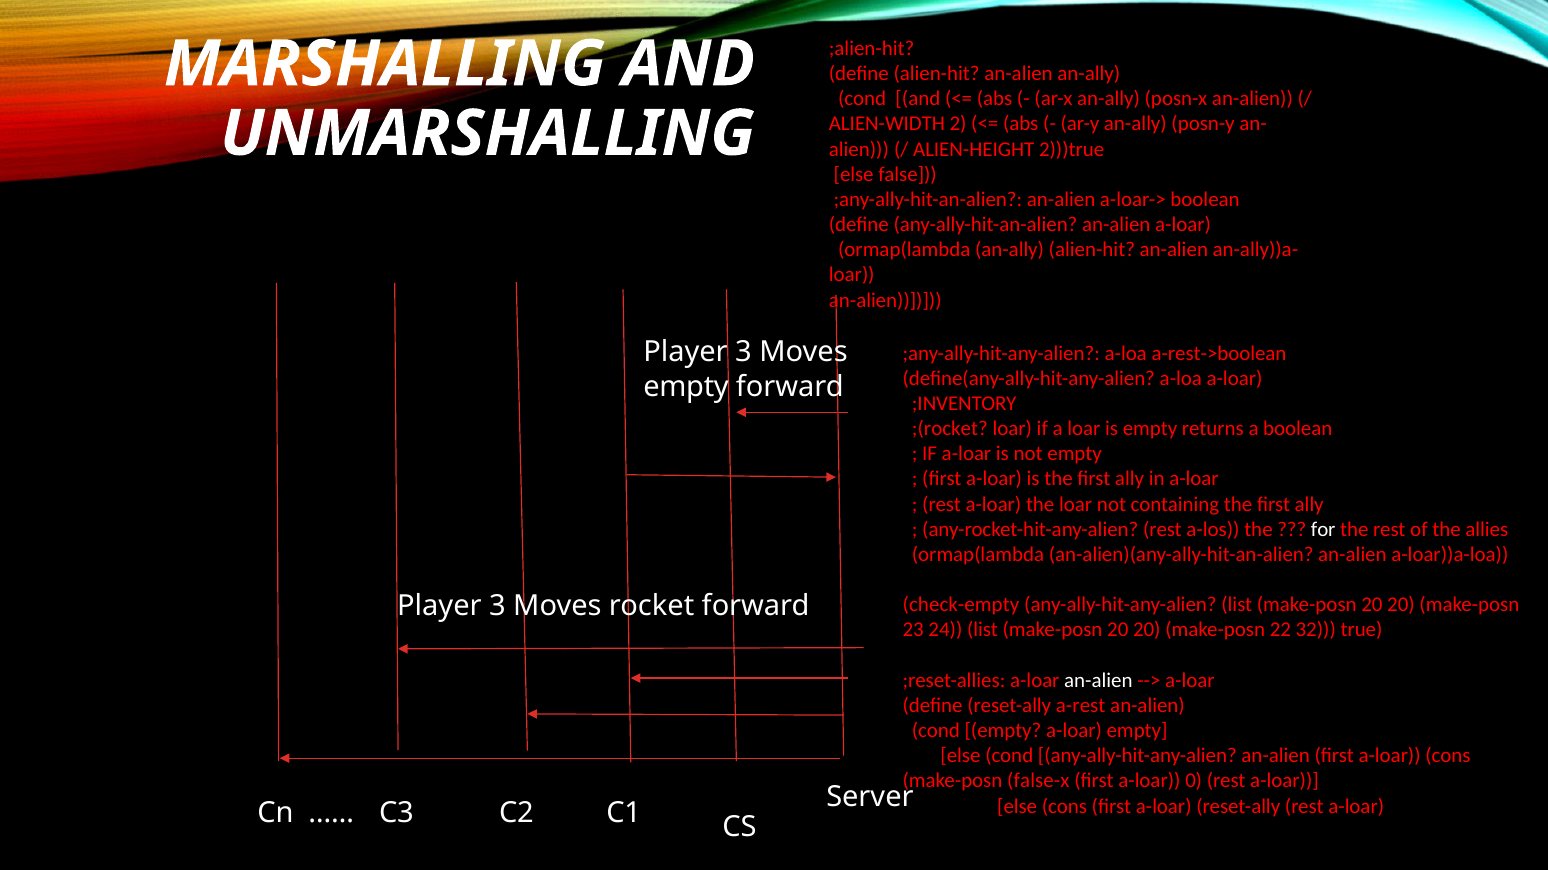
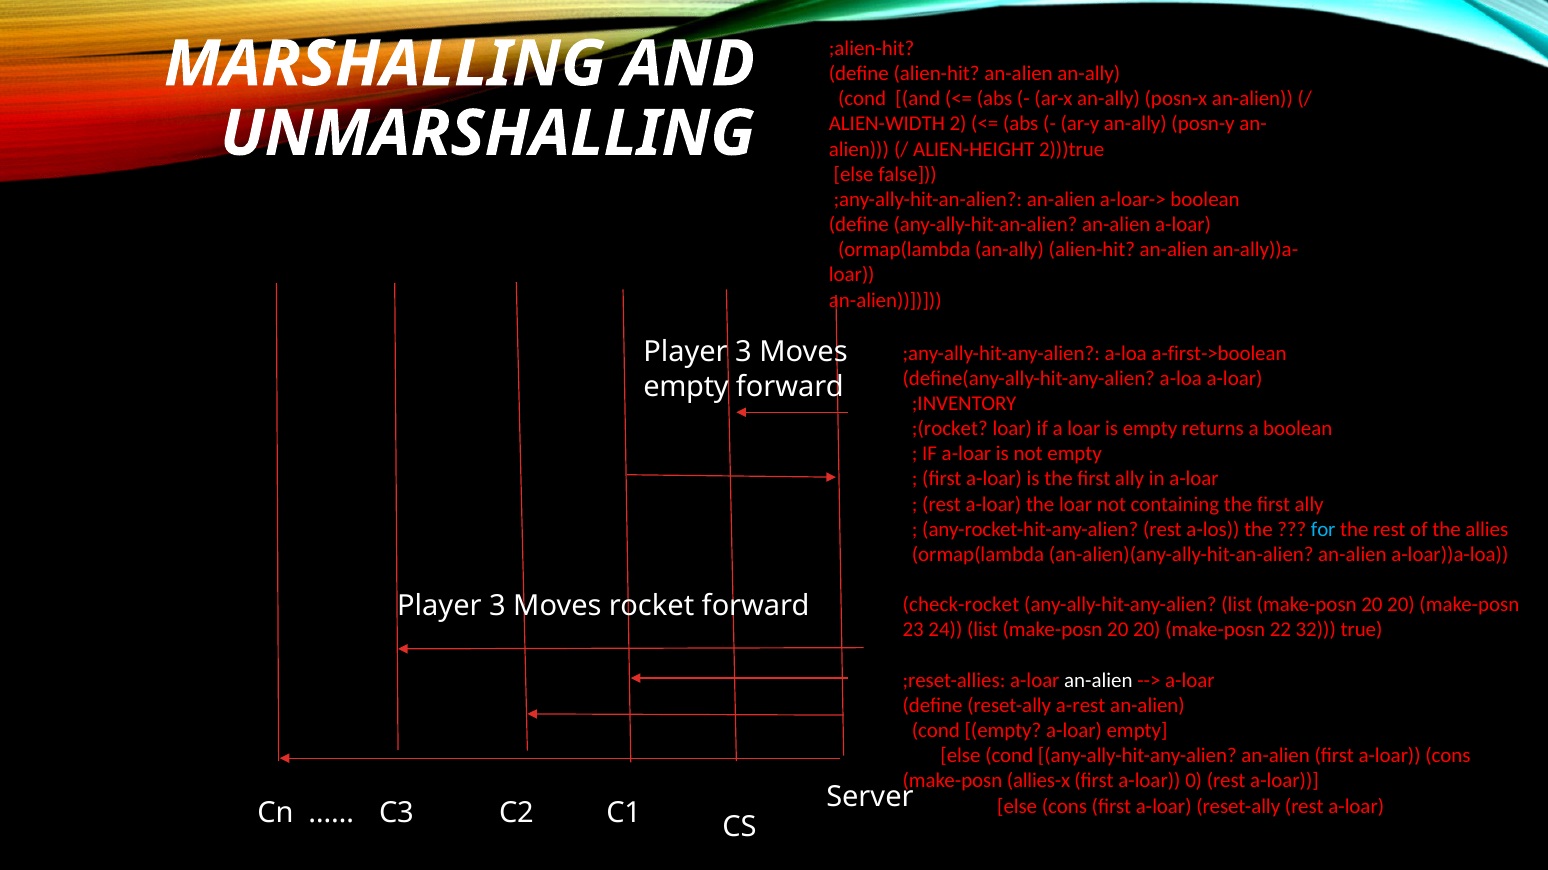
a-rest->boolean: a-rest->boolean -> a-first->boolean
for colour: white -> light blue
check-empty: check-empty -> check-rocket
false-x: false-x -> allies-x
